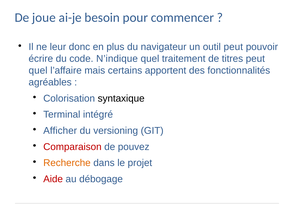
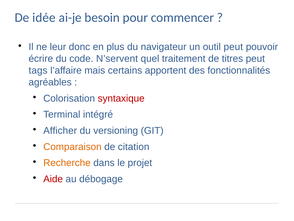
joue: joue -> idée
N’indique: N’indique -> N’servent
quel at (38, 70): quel -> tags
syntaxique colour: black -> red
Comparaison colour: red -> orange
pouvez: pouvez -> citation
